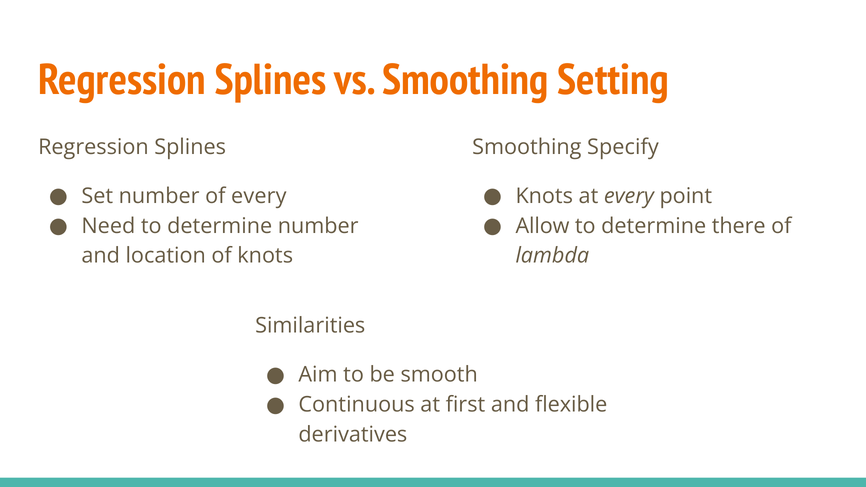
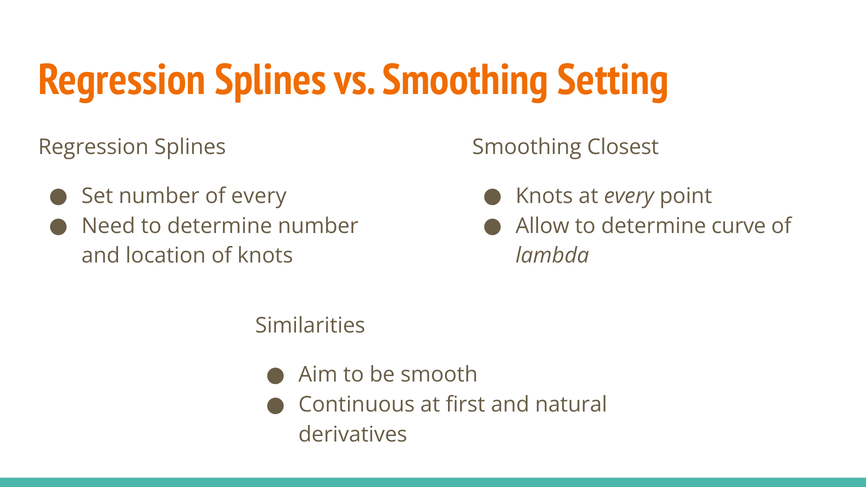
Specify: Specify -> Closest
there: there -> curve
flexible: flexible -> natural
